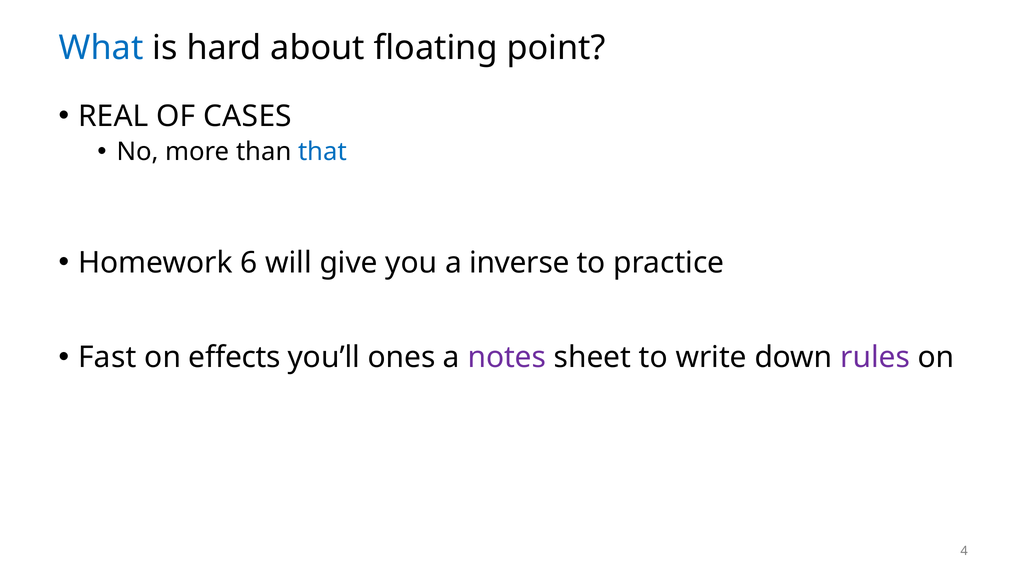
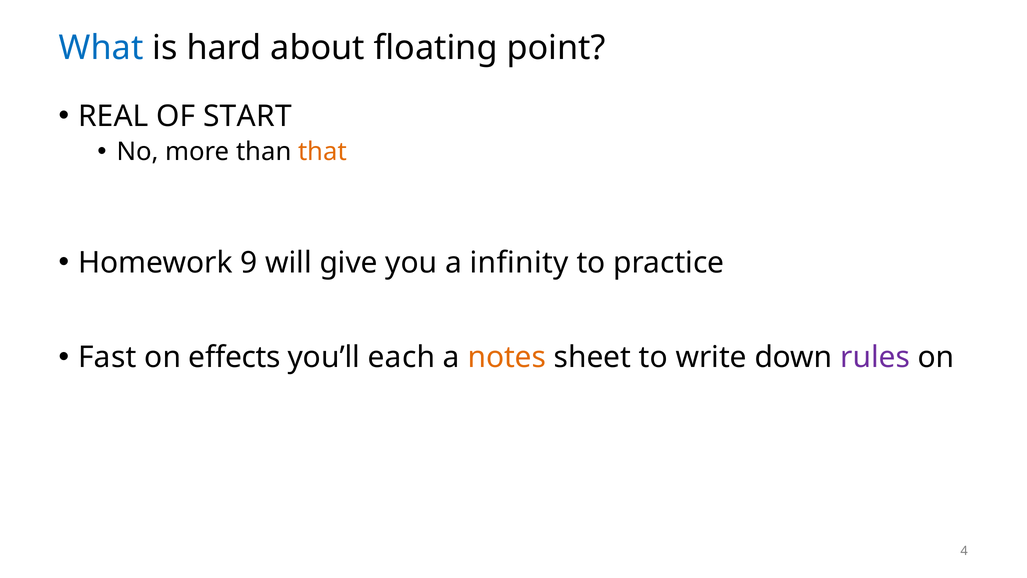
CASES: CASES -> START
that colour: blue -> orange
6: 6 -> 9
inverse: inverse -> infinity
ones: ones -> each
notes colour: purple -> orange
